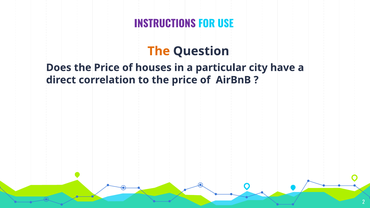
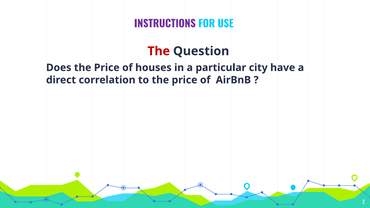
The at (159, 51) colour: orange -> red
